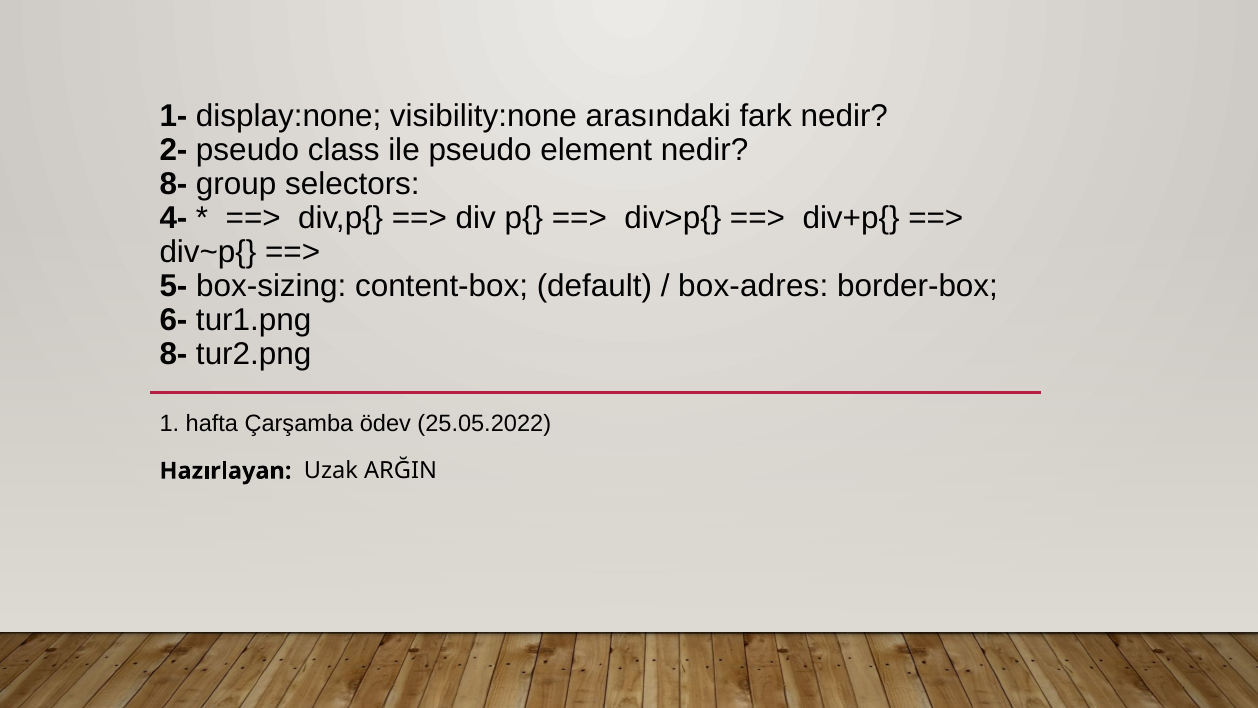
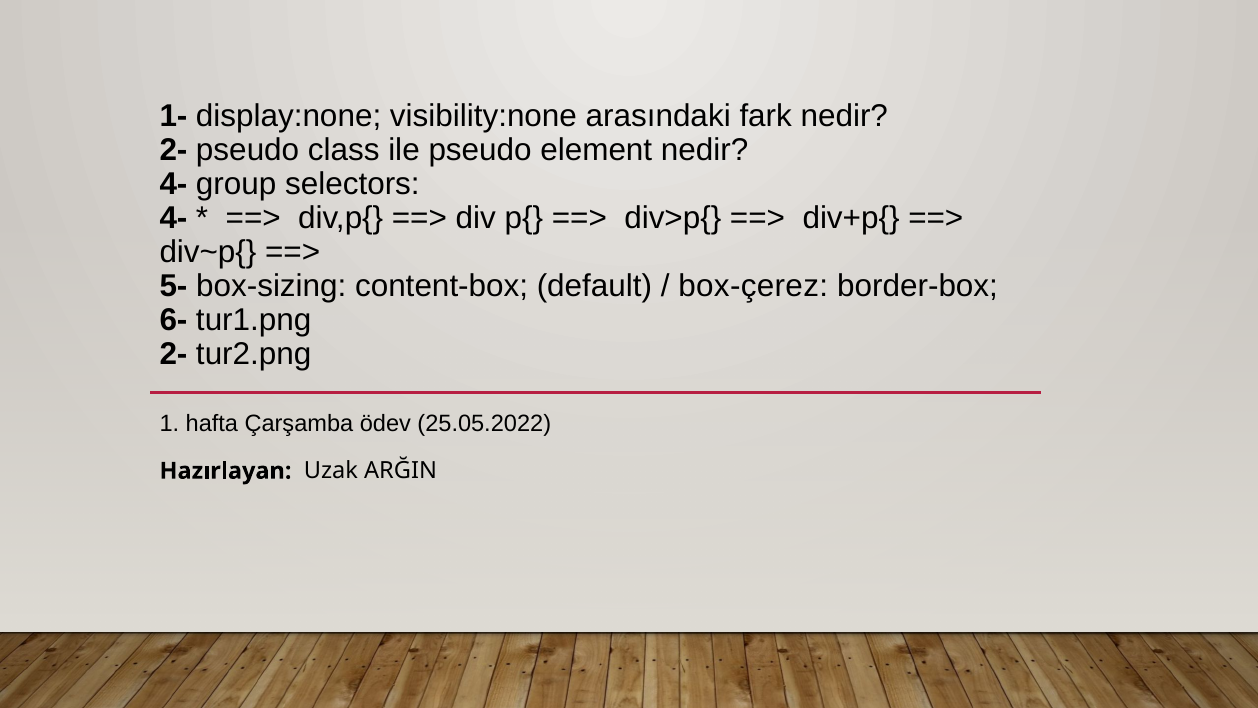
8- at (173, 184): 8- -> 4-
box-adres: box-adres -> box-çerez
8- at (173, 354): 8- -> 2-
